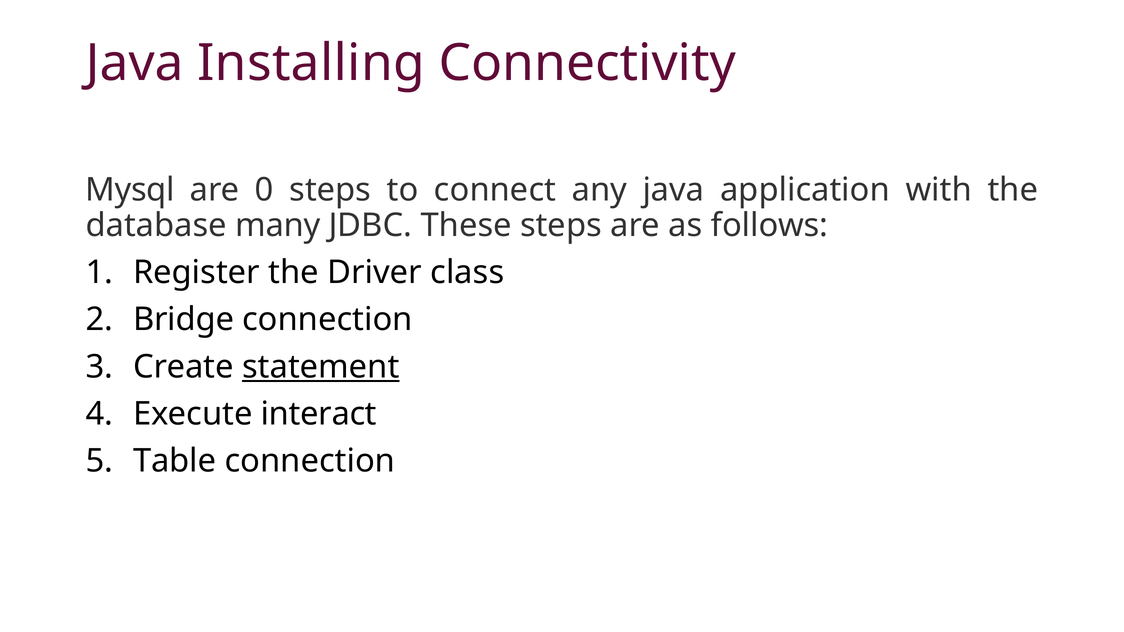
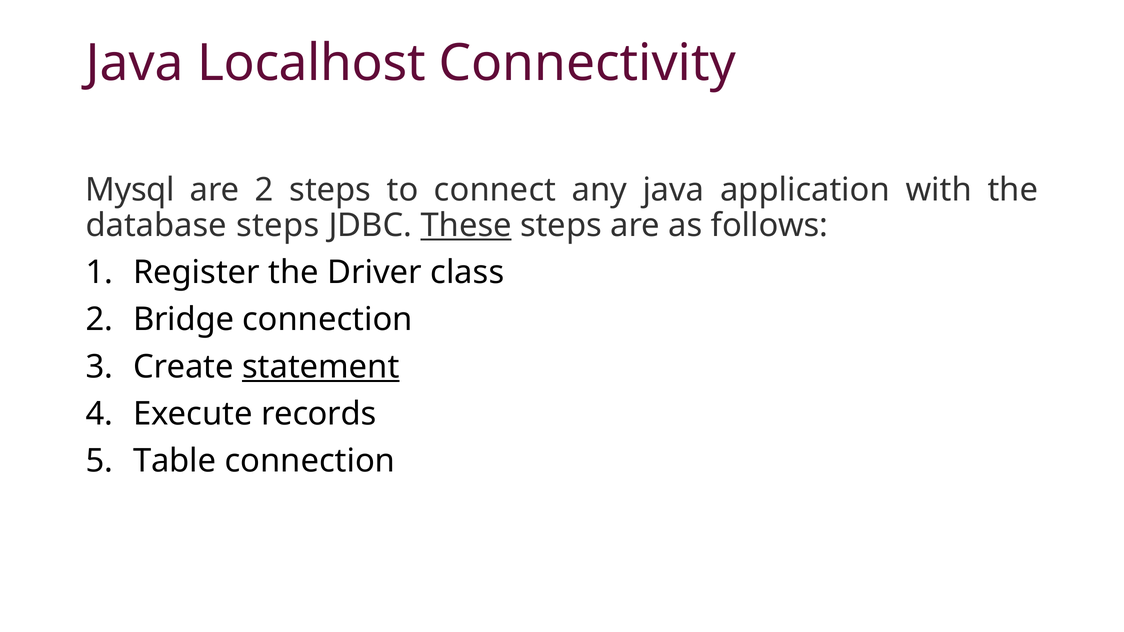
Installing: Installing -> Localhost
are 0: 0 -> 2
database many: many -> steps
These underline: none -> present
interact: interact -> records
